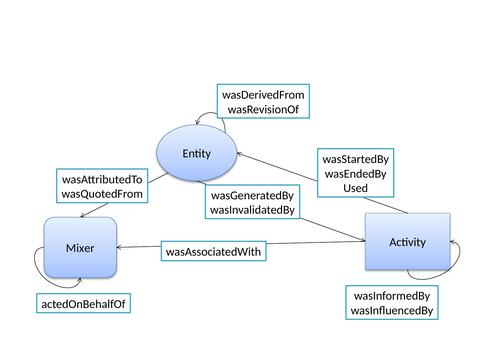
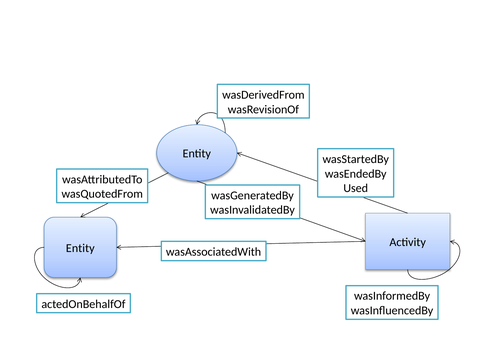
Mixer at (80, 248): Mixer -> Entity
